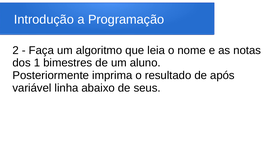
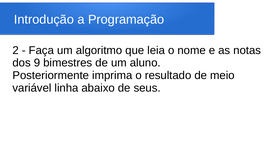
1: 1 -> 9
após: após -> meio
